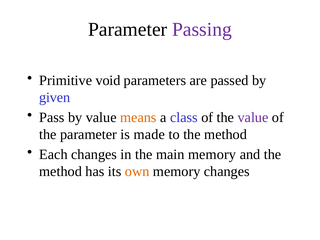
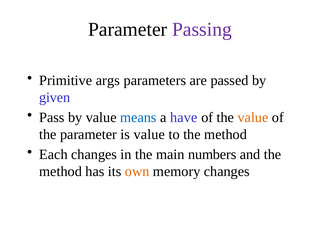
void: void -> args
means colour: orange -> blue
class: class -> have
value at (253, 117) colour: purple -> orange
is made: made -> value
main memory: memory -> numbers
